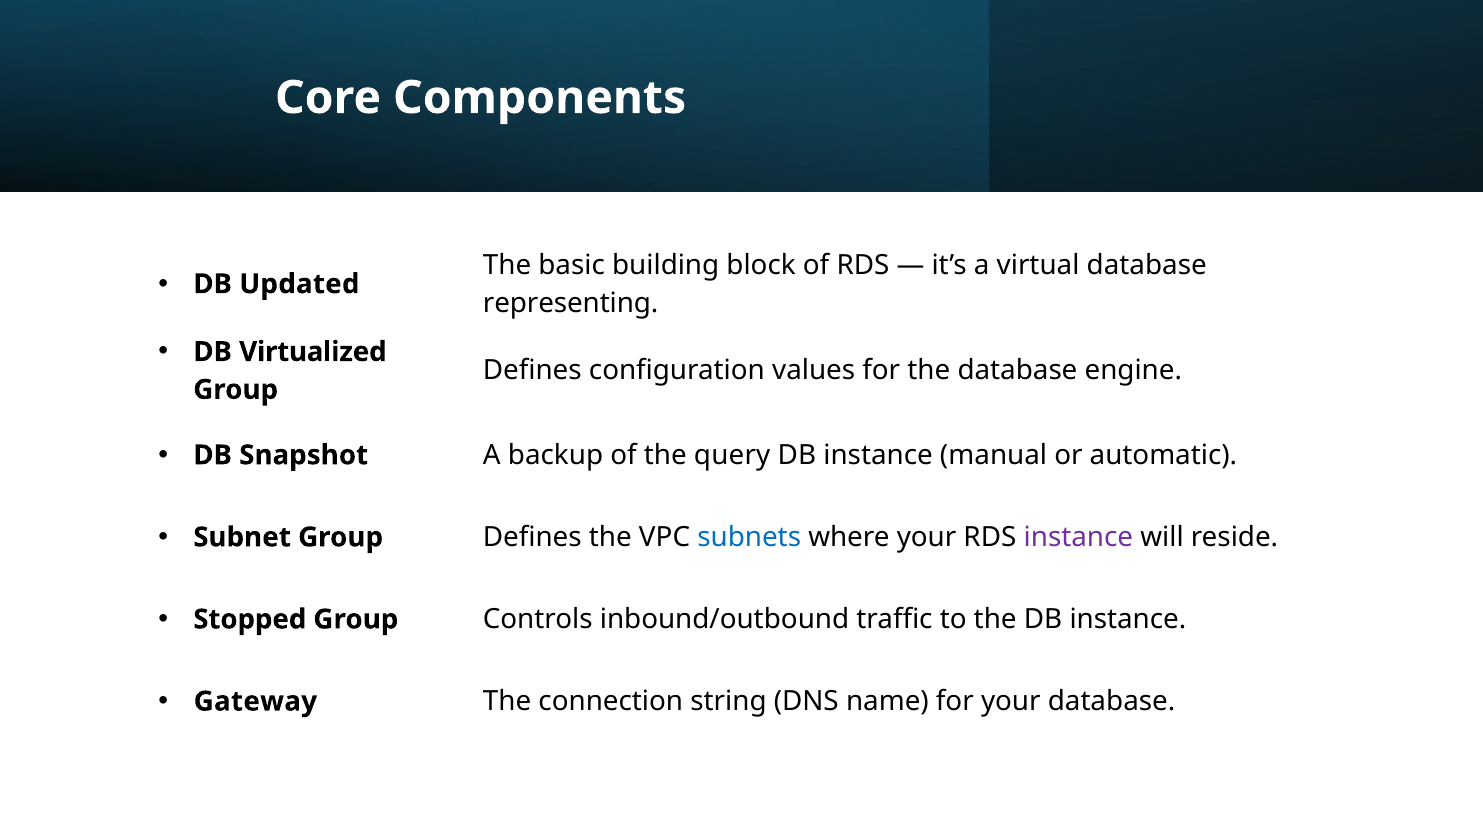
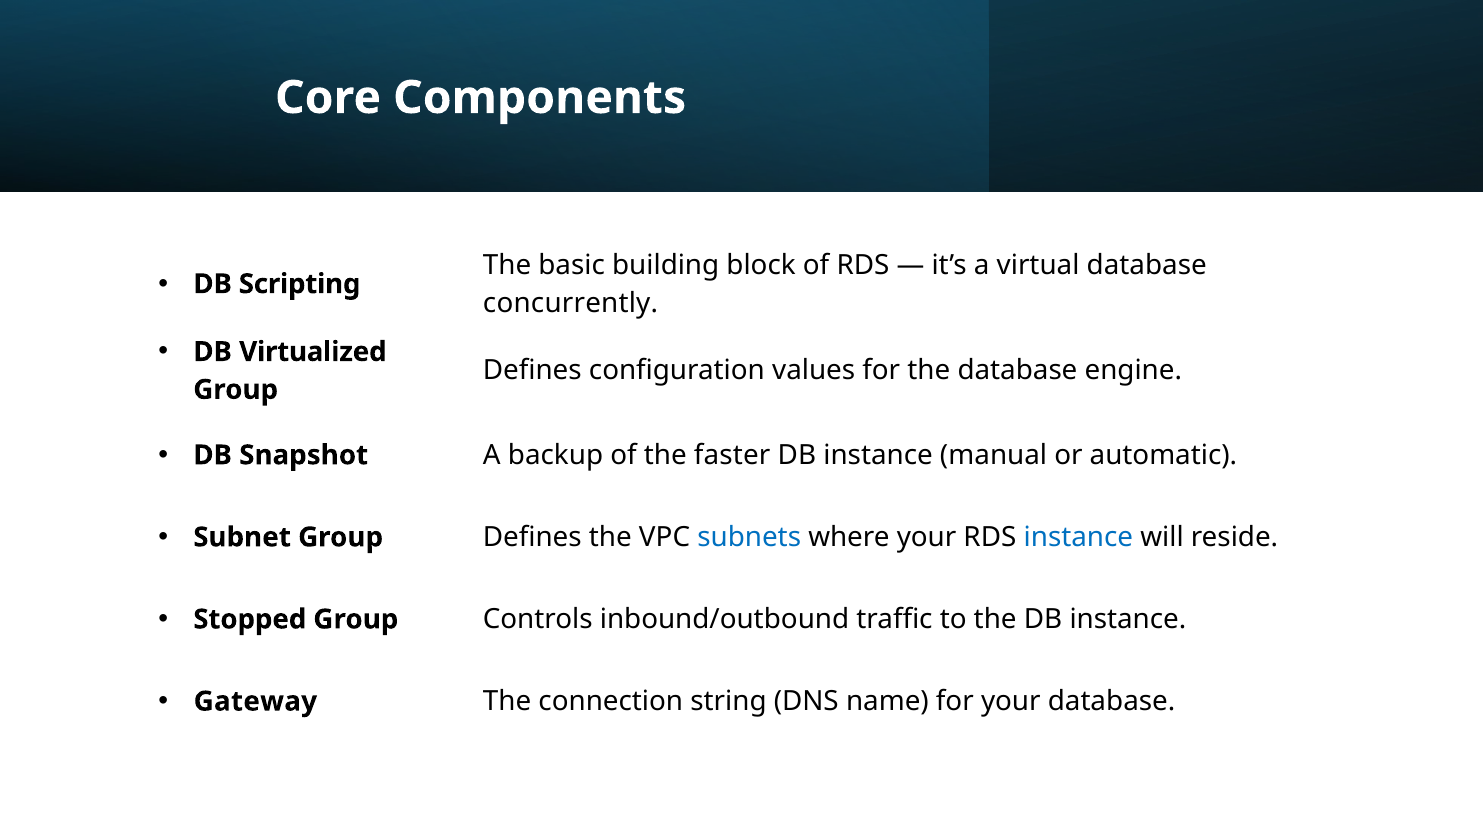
Updated: Updated -> Scripting
representing: representing -> concurrently
query: query -> faster
instance at (1078, 537) colour: purple -> blue
